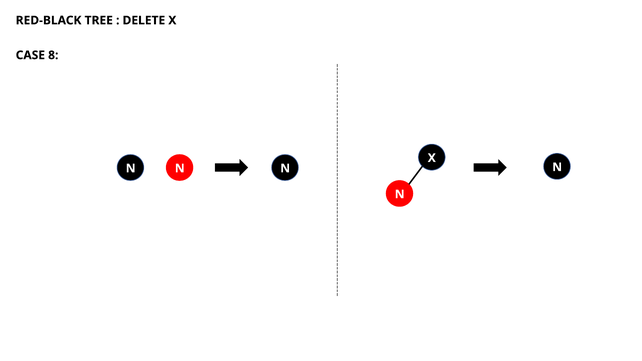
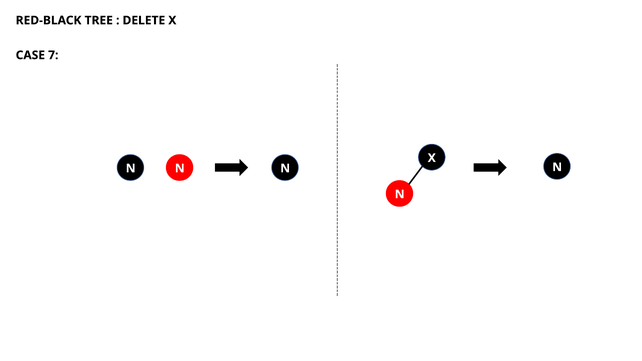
8: 8 -> 7
